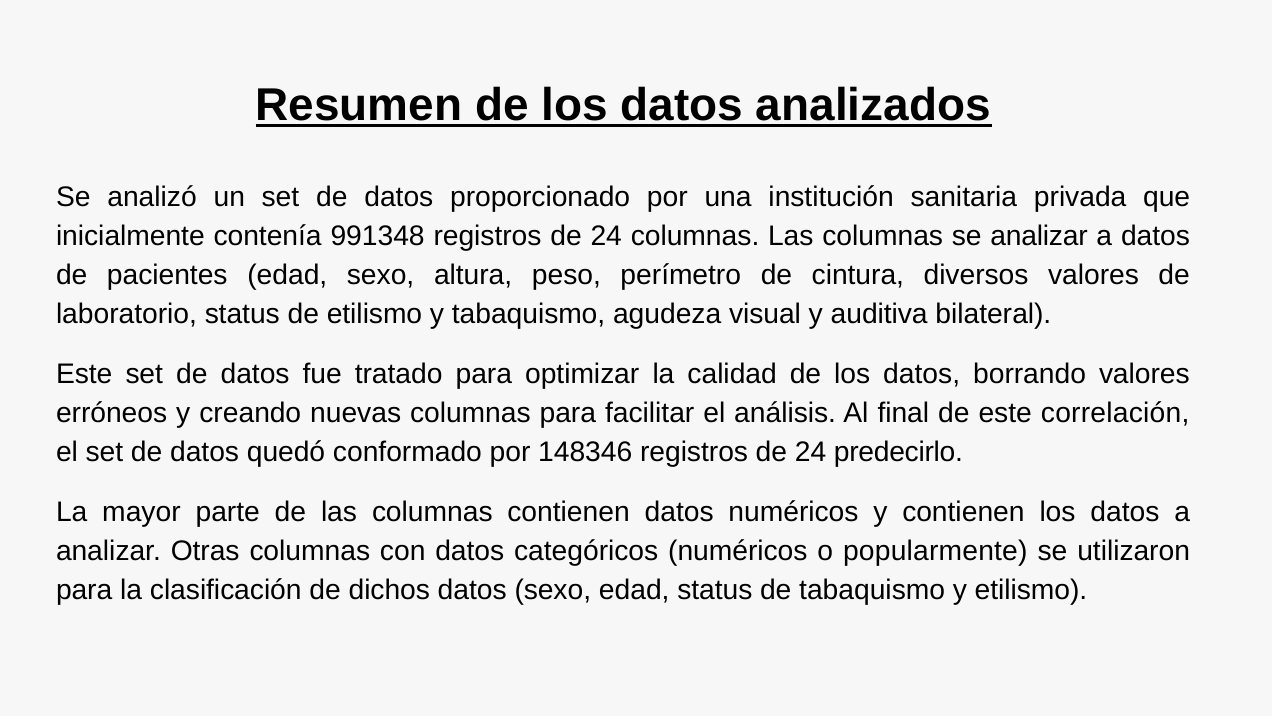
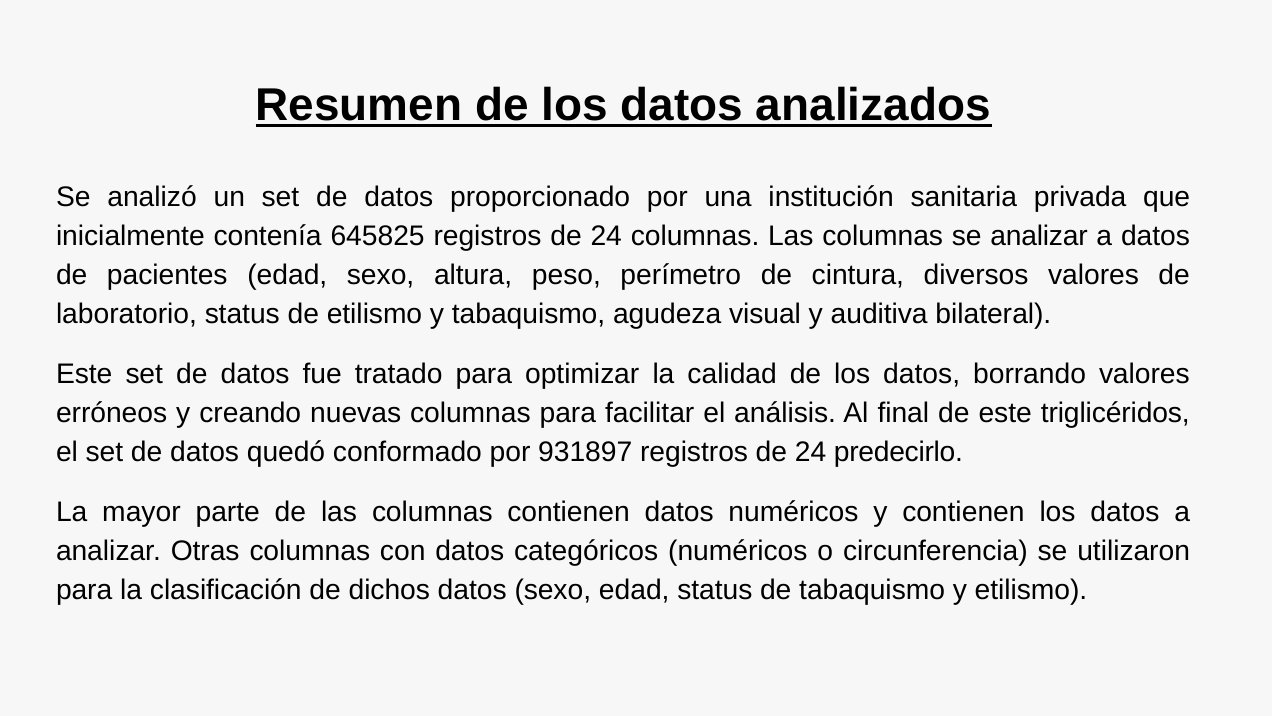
991348: 991348 -> 645825
correlación: correlación -> triglicéridos
148346: 148346 -> 931897
popularmente: popularmente -> circunferencia
